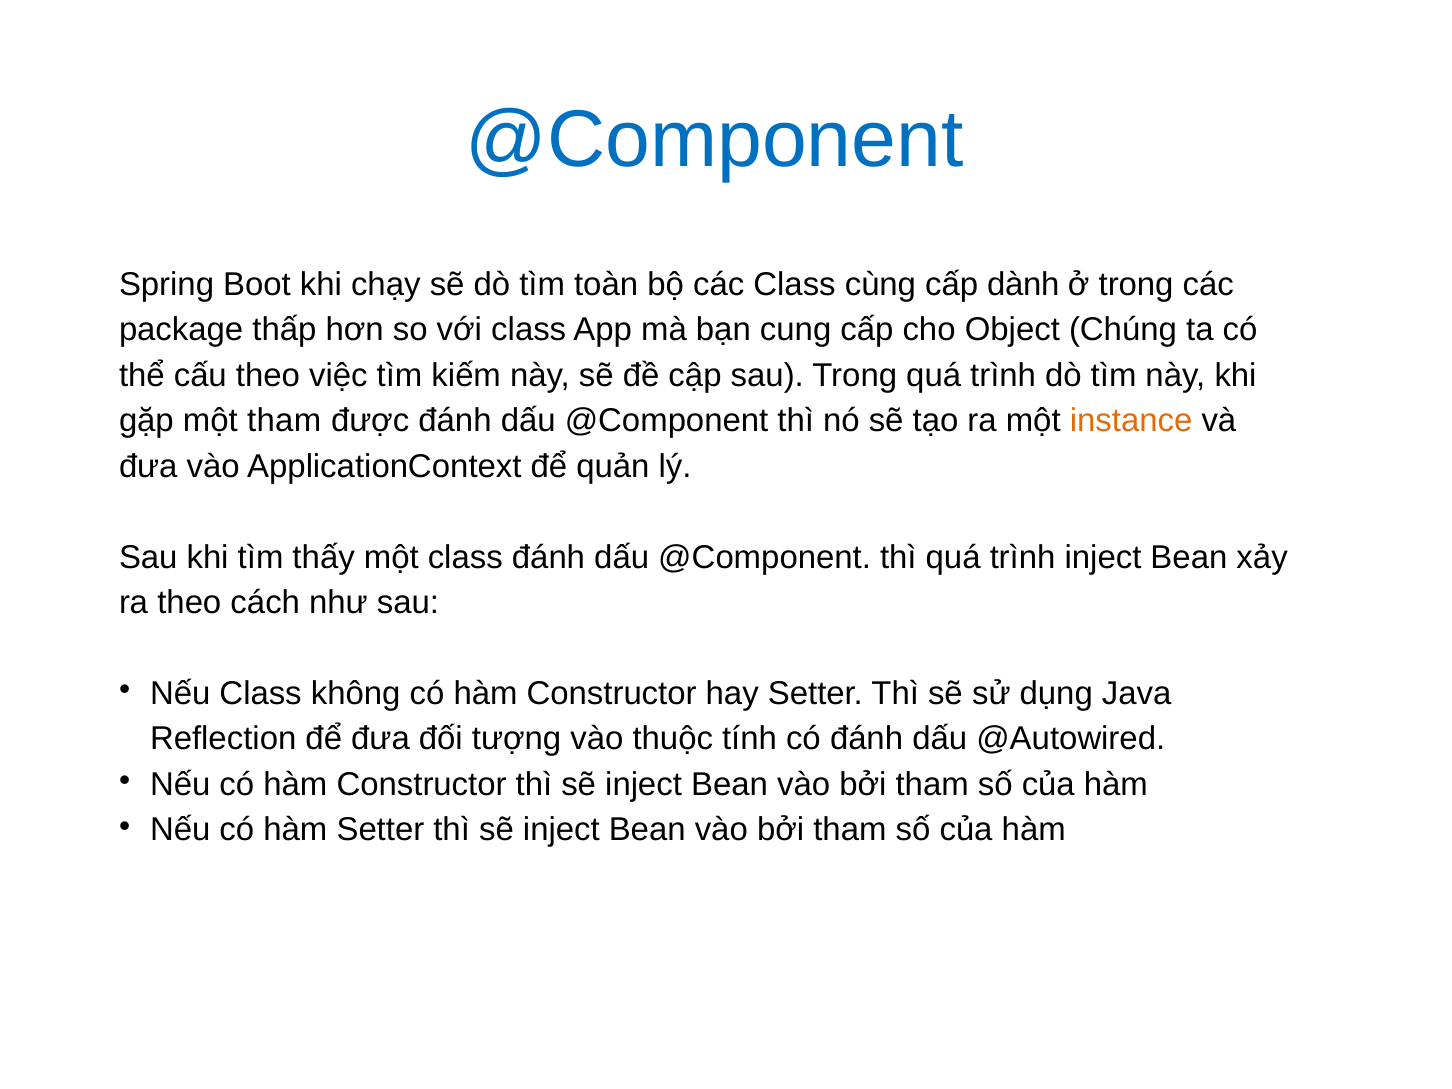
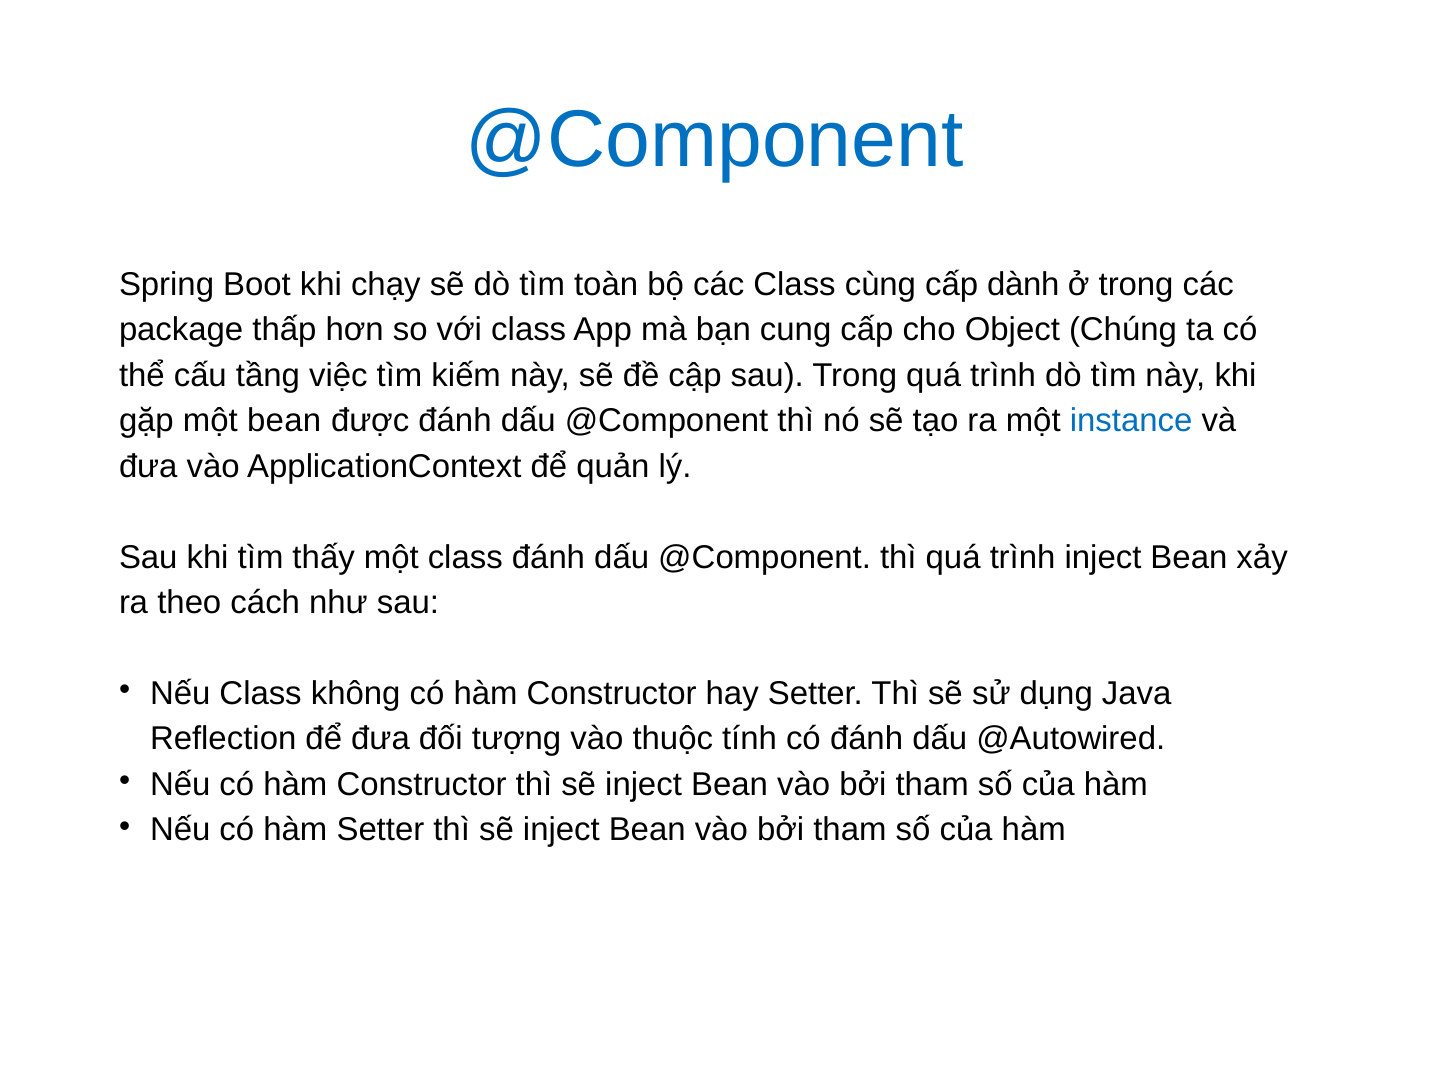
cấu theo: theo -> tầng
một tham: tham -> bean
instance colour: orange -> blue
